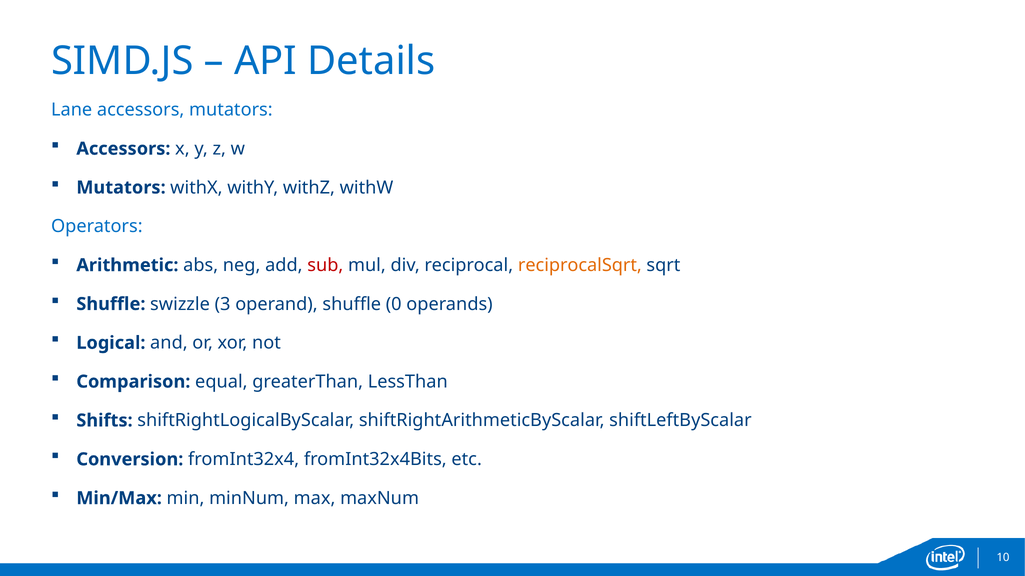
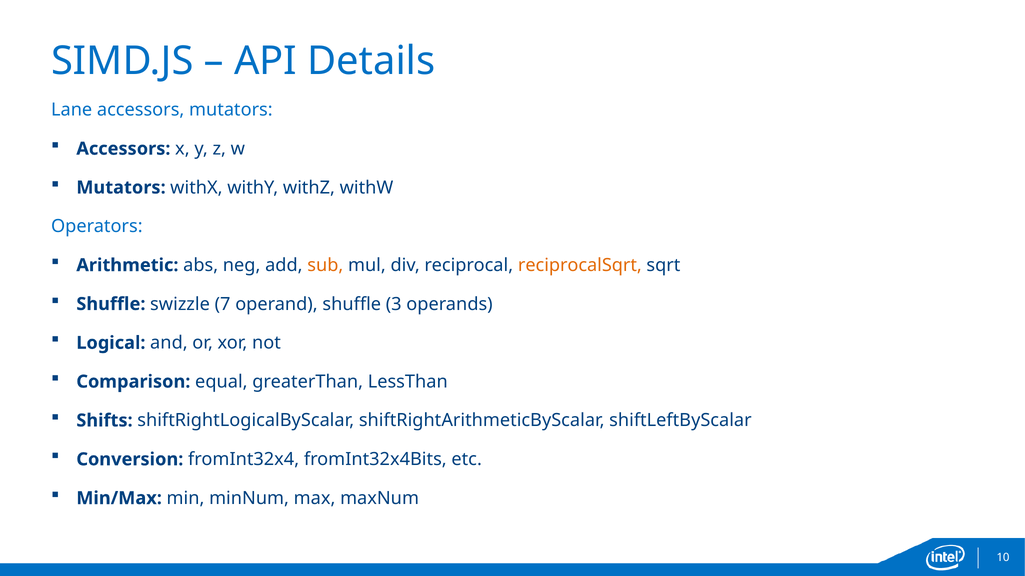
sub colour: red -> orange
3: 3 -> 7
0: 0 -> 3
